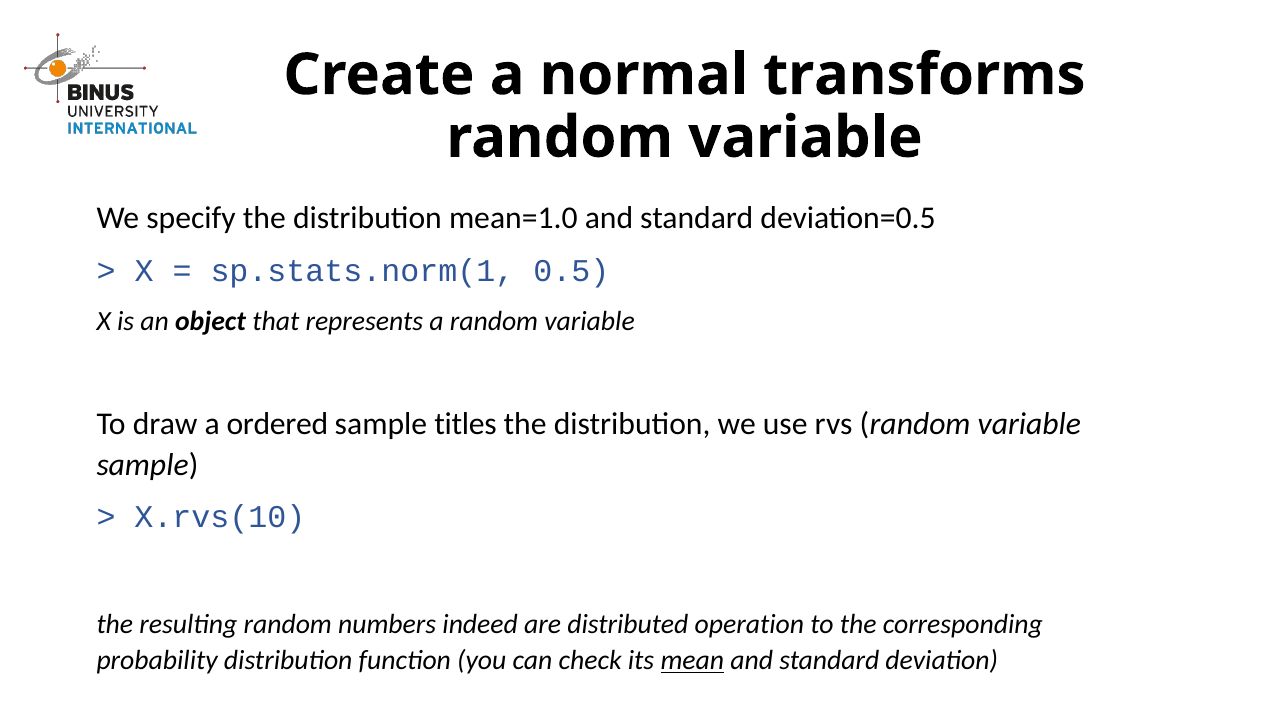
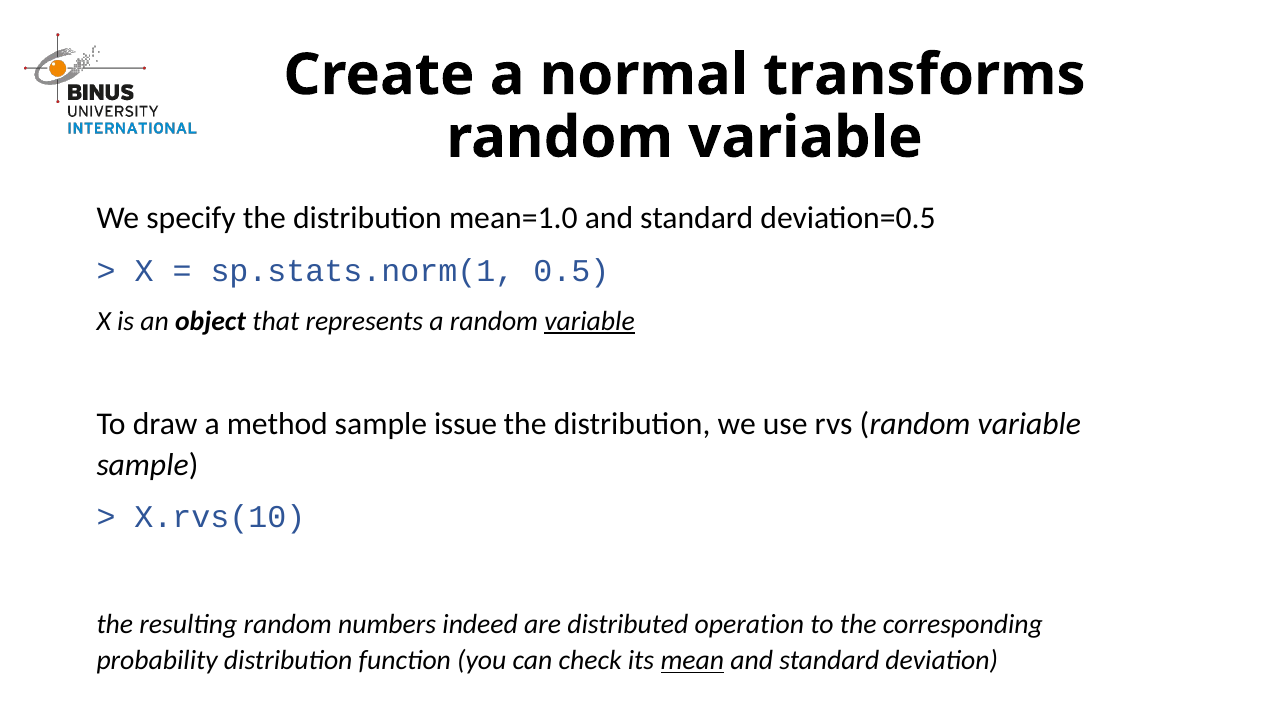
variable at (590, 321) underline: none -> present
ordered: ordered -> method
titles: titles -> issue
